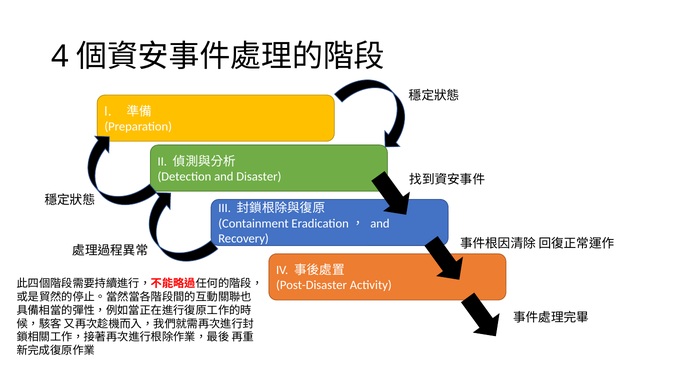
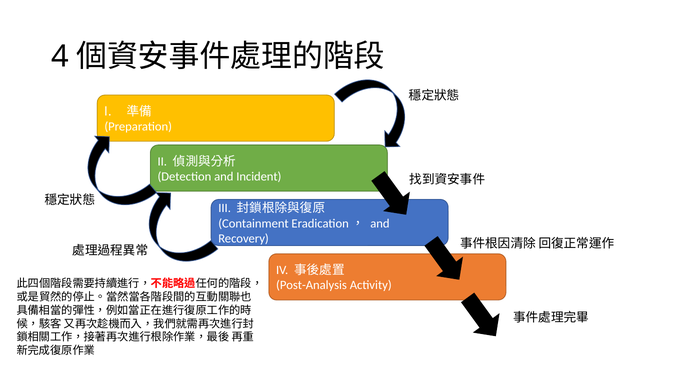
Disaster: Disaster -> Incident
Post-Disaster: Post-Disaster -> Post-Analysis
